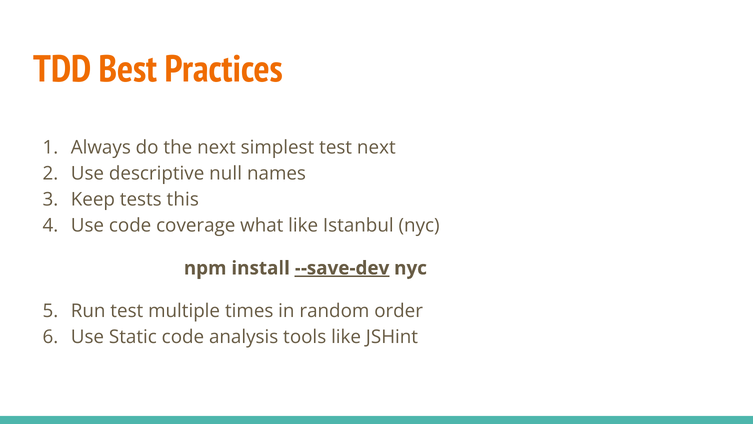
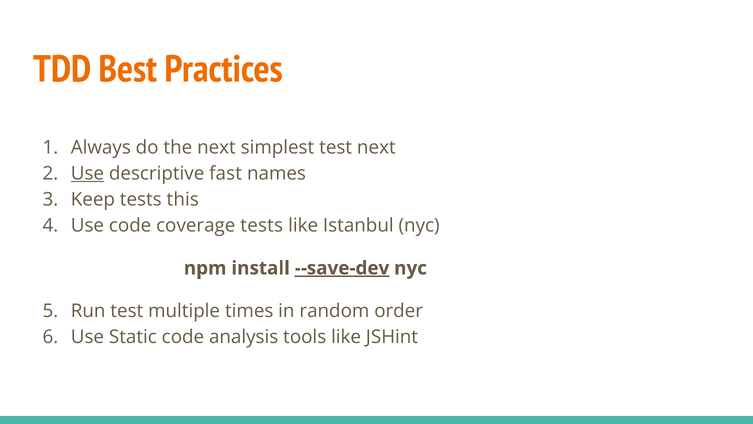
Use at (87, 173) underline: none -> present
null: null -> fast
coverage what: what -> tests
